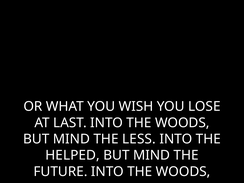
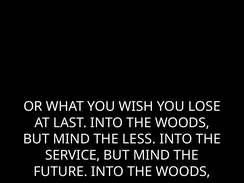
HELPED: HELPED -> SERVICE
